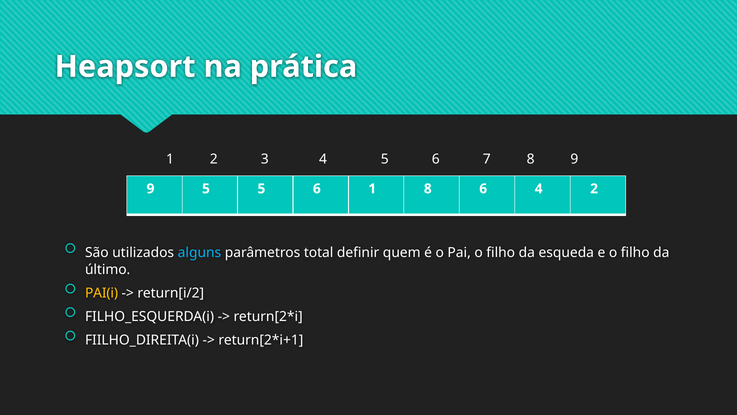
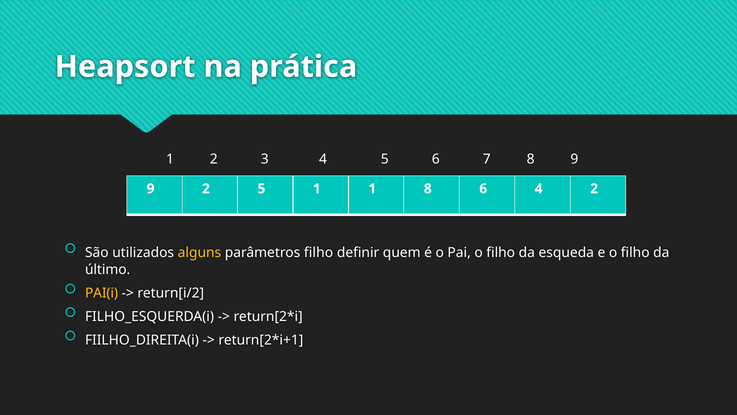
9 5: 5 -> 2
6 at (317, 189): 6 -> 1
alguns colour: light blue -> yellow
parâmetros total: total -> filho
